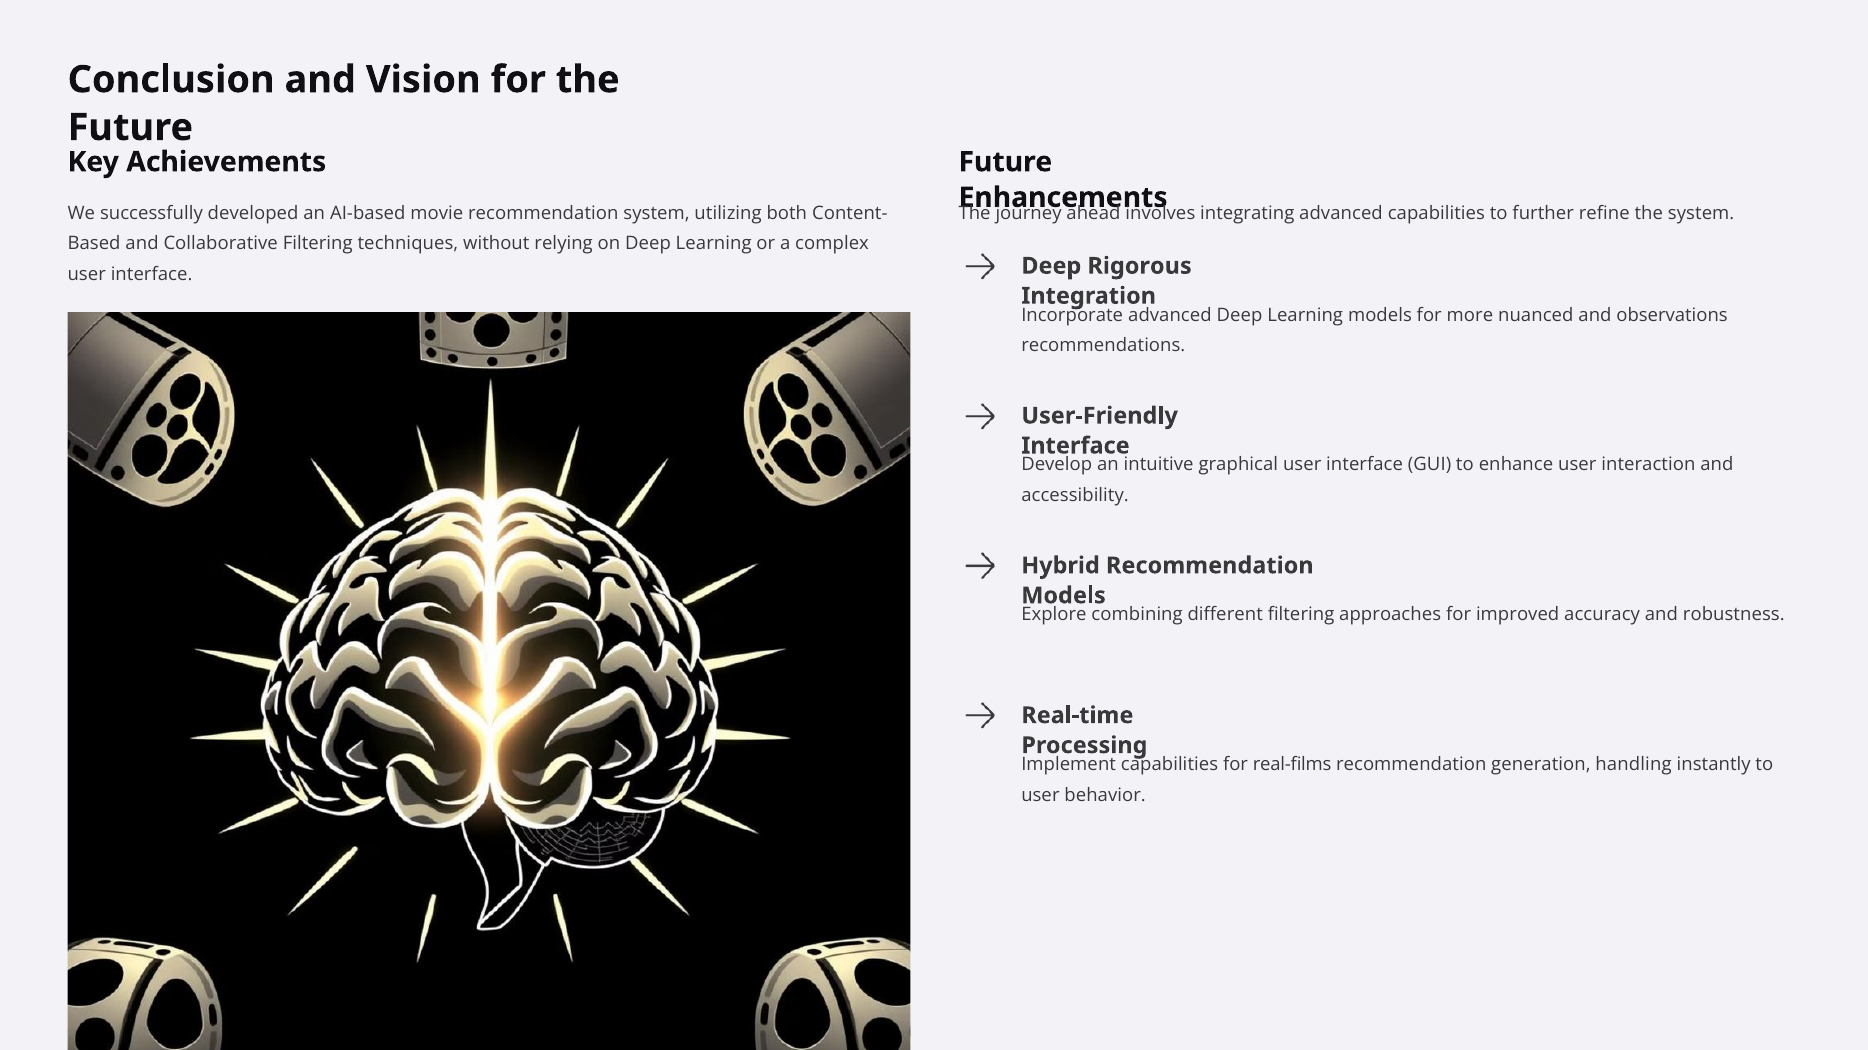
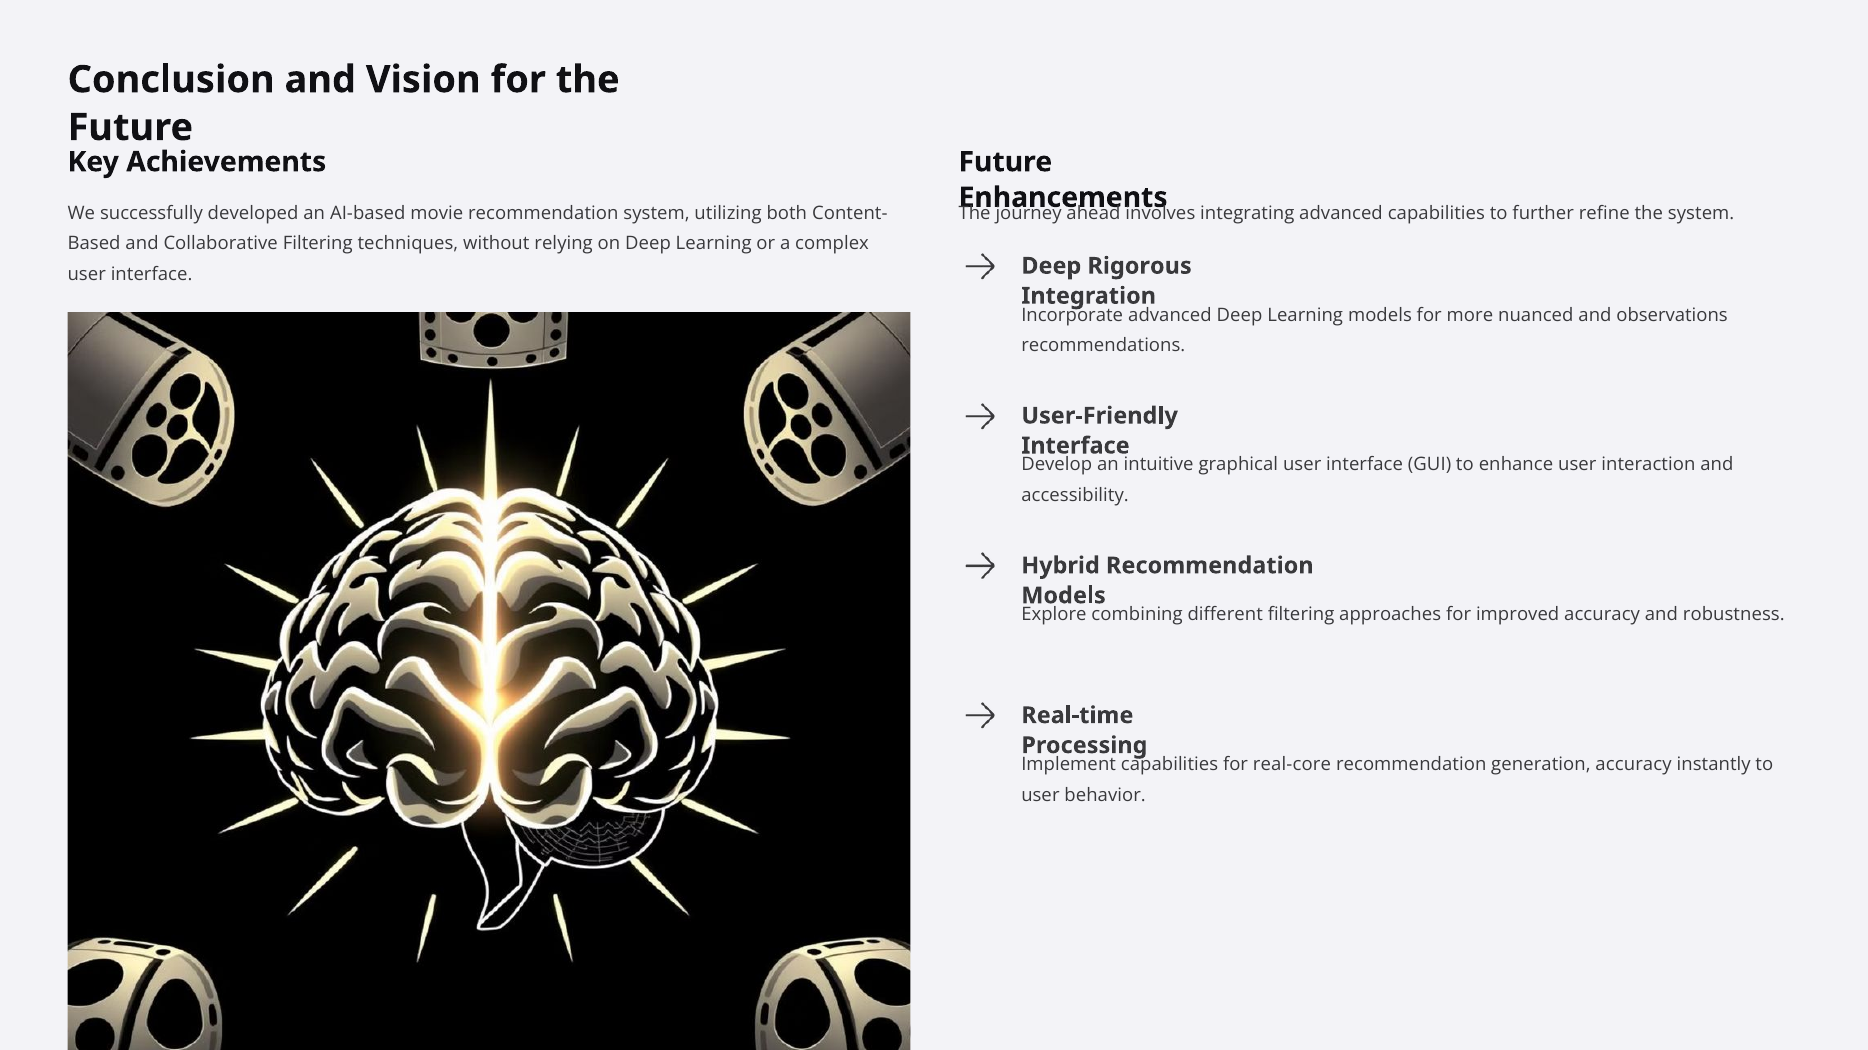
real-films: real-films -> real-core
generation handling: handling -> accuracy
